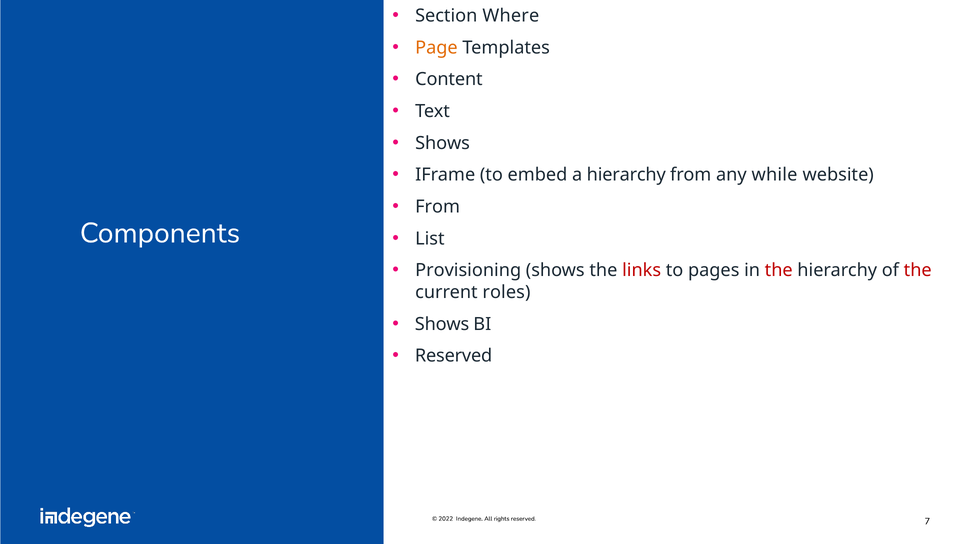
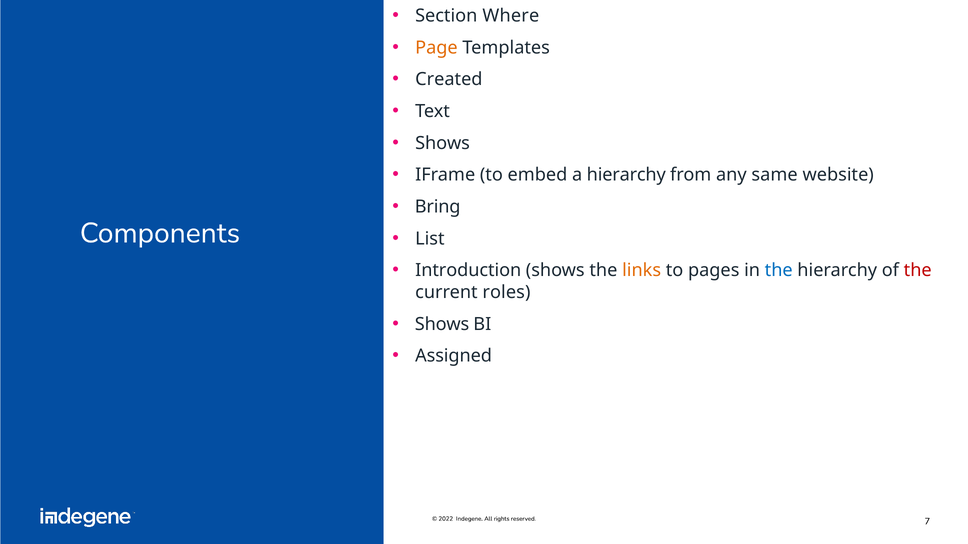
Content: Content -> Created
while: while -> same
From at (438, 207): From -> Bring
Provisioning: Provisioning -> Introduction
links colour: red -> orange
the at (779, 271) colour: red -> blue
Reserved at (454, 356): Reserved -> Assigned
